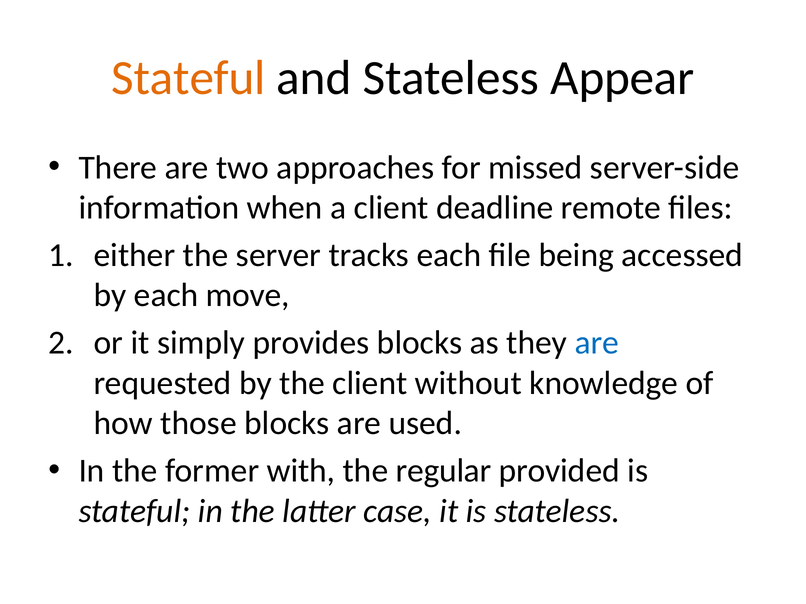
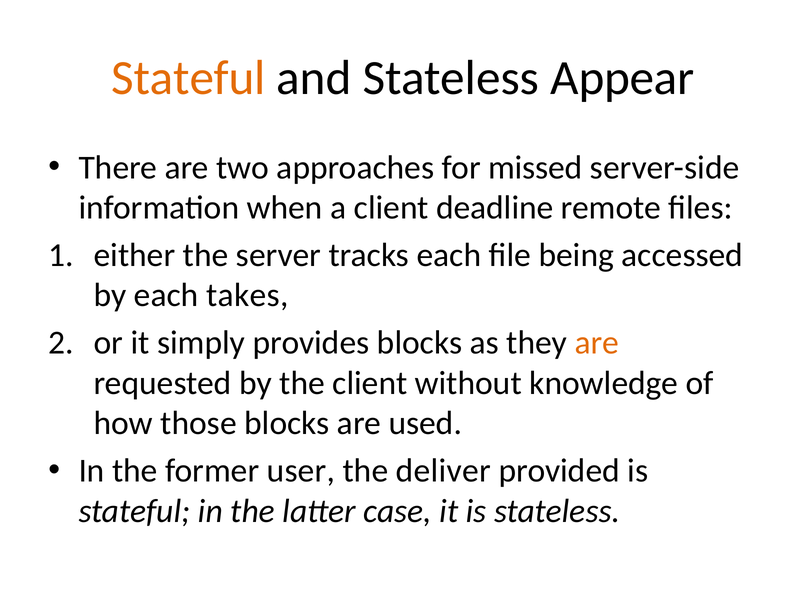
move: move -> takes
are at (597, 343) colour: blue -> orange
with: with -> user
regular: regular -> deliver
